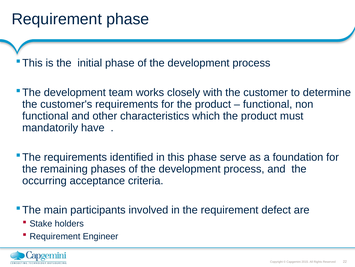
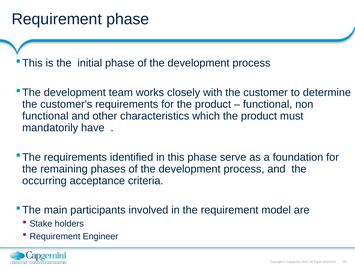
defect: defect -> model
